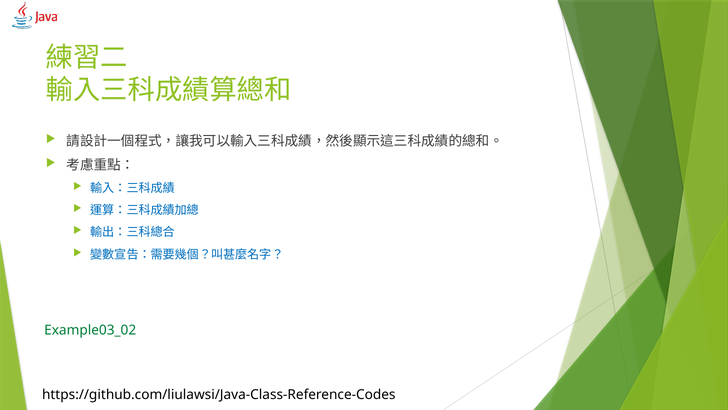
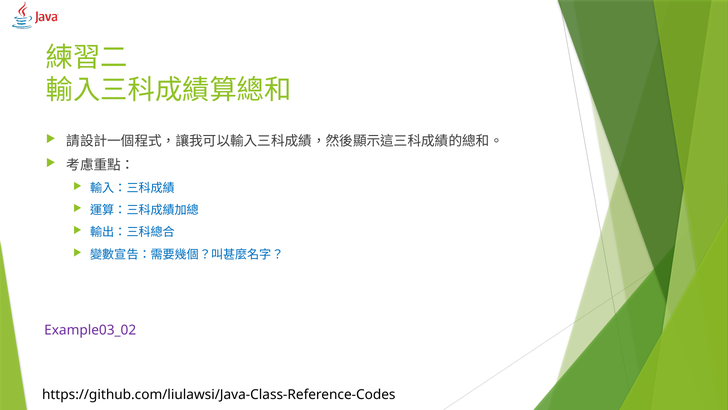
Example03_02 colour: green -> purple
